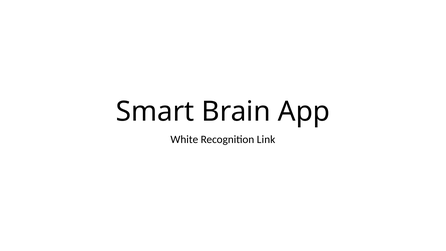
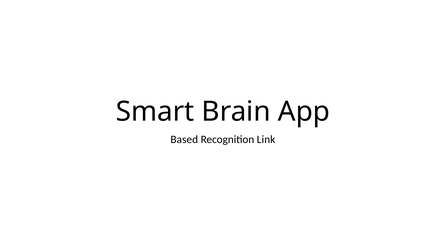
White: White -> Based
